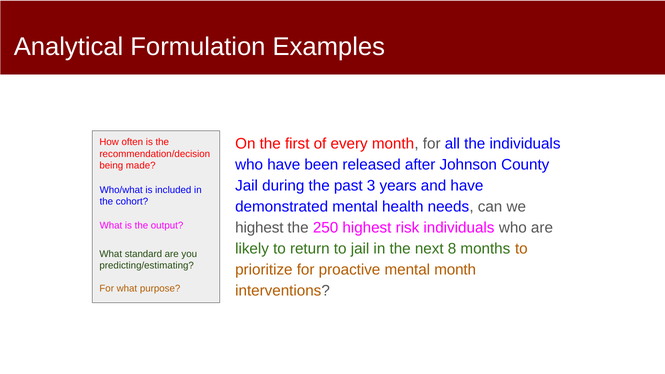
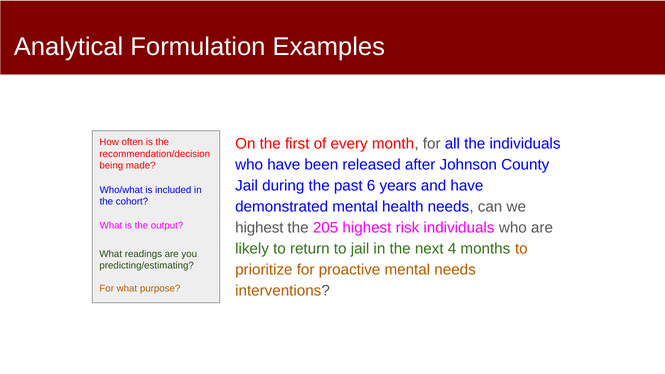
3: 3 -> 6
250: 250 -> 205
8: 8 -> 4
standard: standard -> readings
mental month: month -> needs
